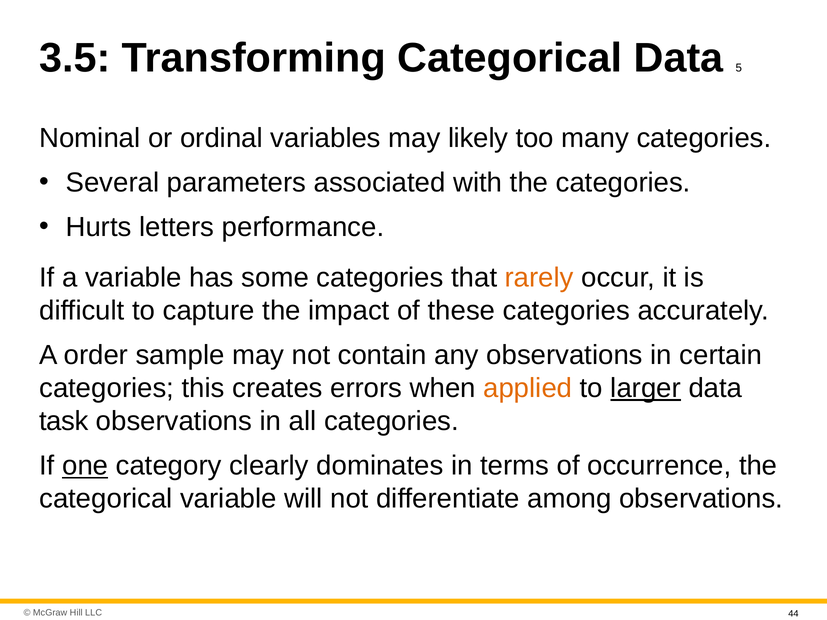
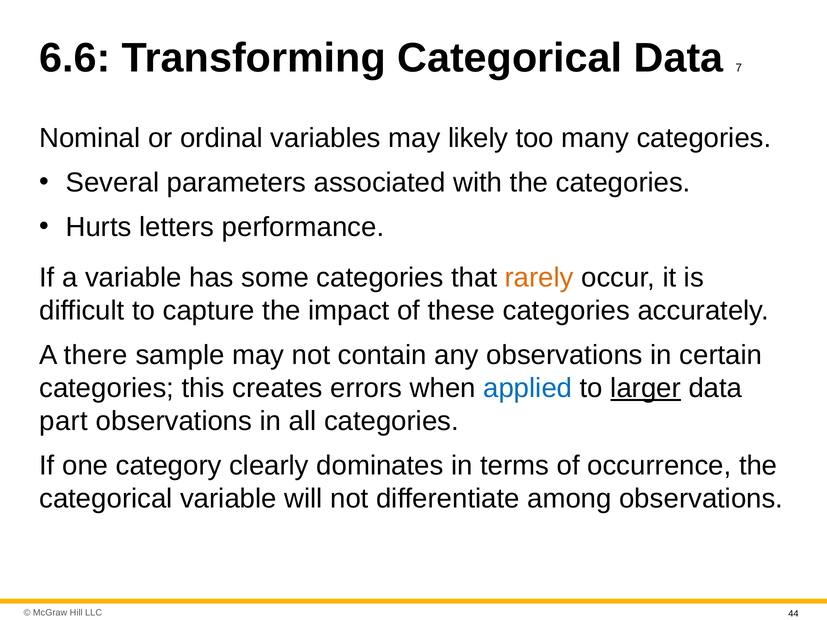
3.5: 3.5 -> 6.6
5: 5 -> 7
order: order -> there
applied colour: orange -> blue
task: task -> part
one underline: present -> none
